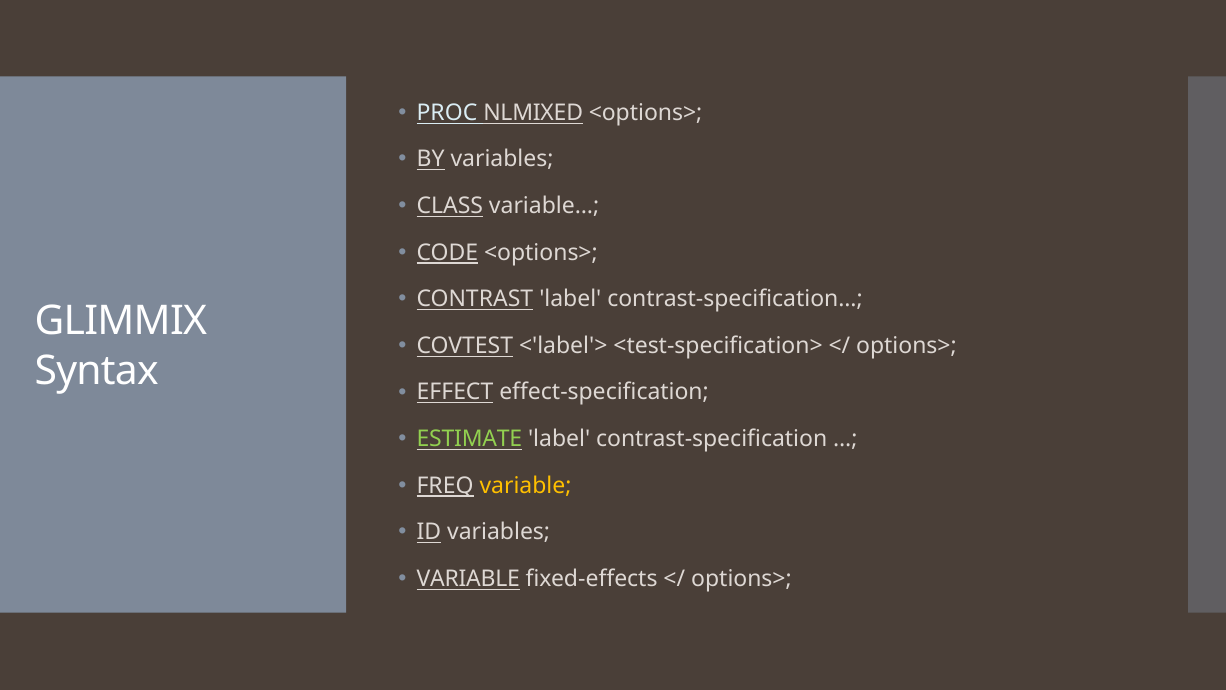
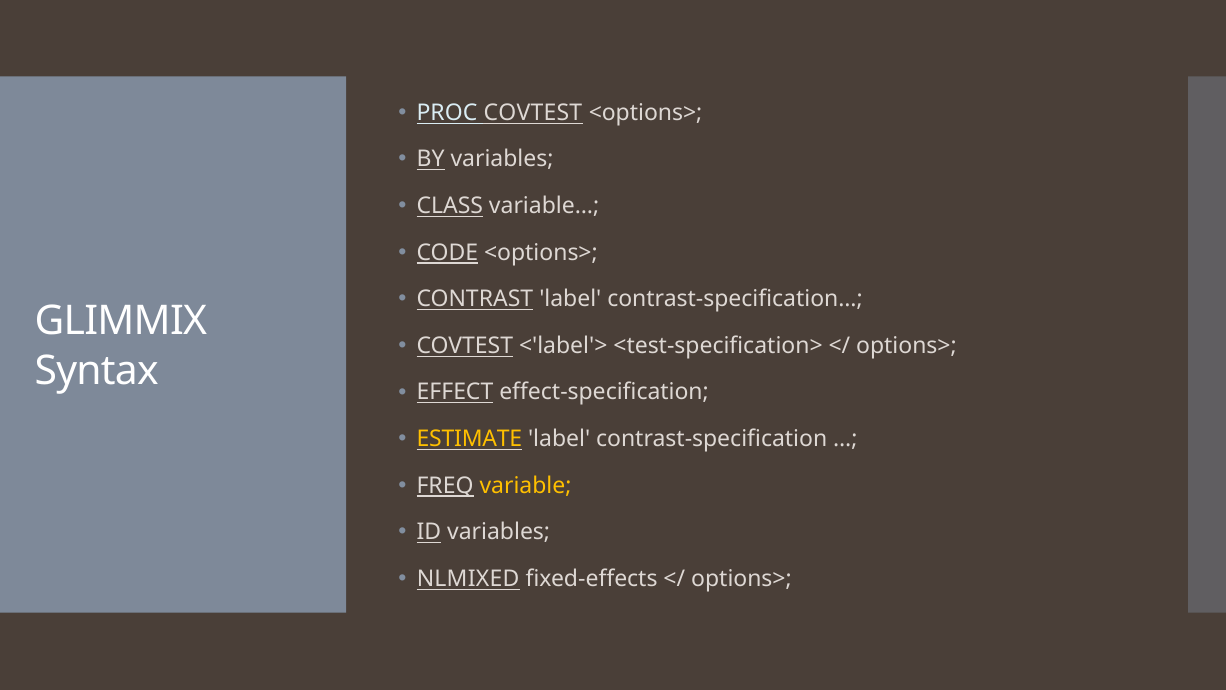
PROC NLMIXED: NLMIXED -> COVTEST
ESTIMATE colour: light green -> yellow
VARIABLE at (468, 579): VARIABLE -> NLMIXED
